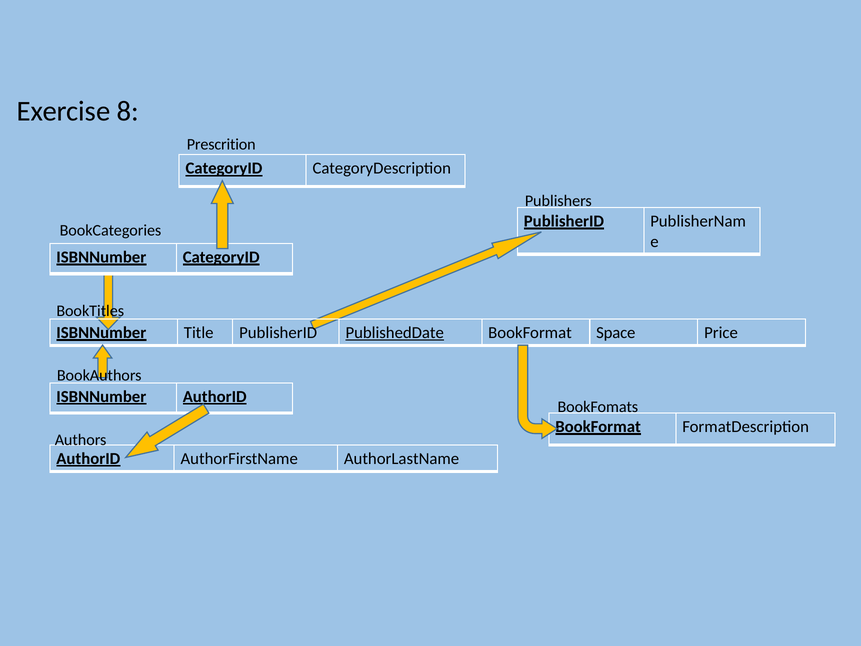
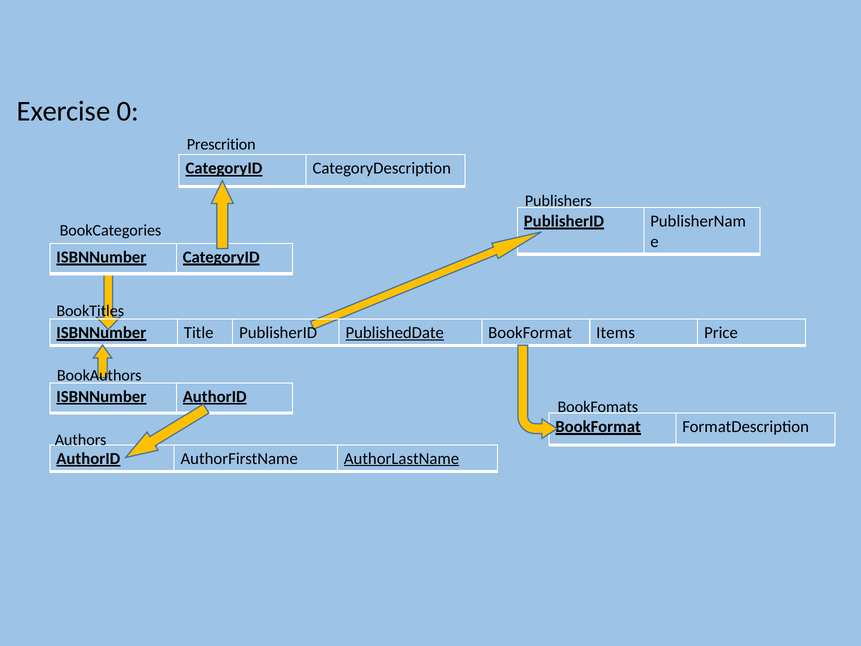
8: 8 -> 0
Space: Space -> Items
AuthorLastName underline: none -> present
